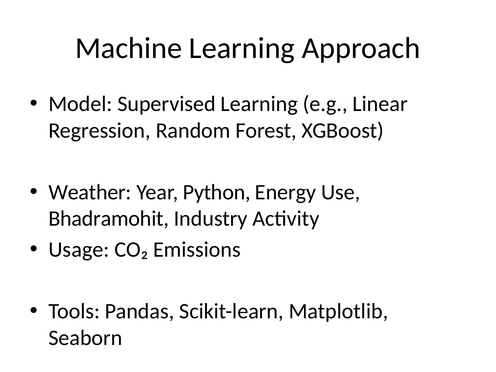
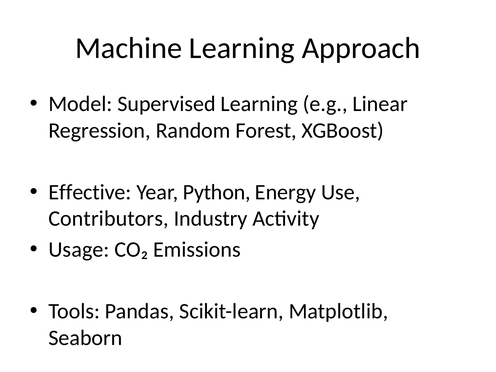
Weather: Weather -> Effective
Bhadramohit: Bhadramohit -> Contributors
